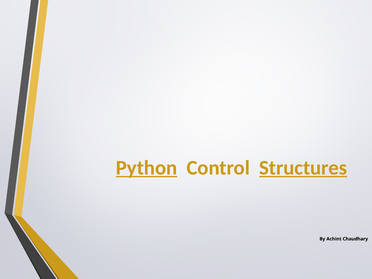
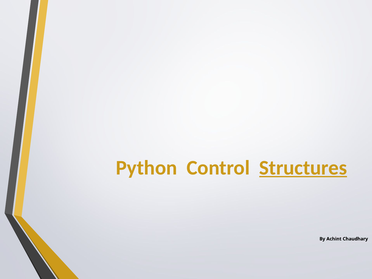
Python underline: present -> none
